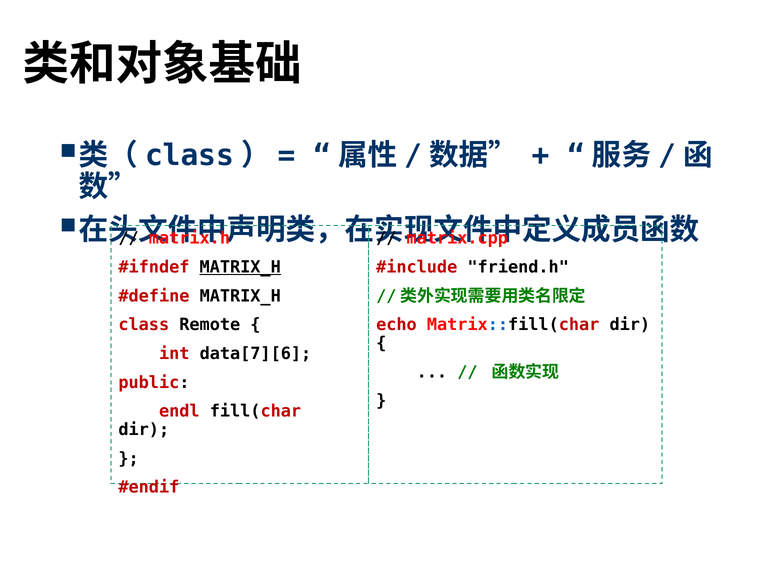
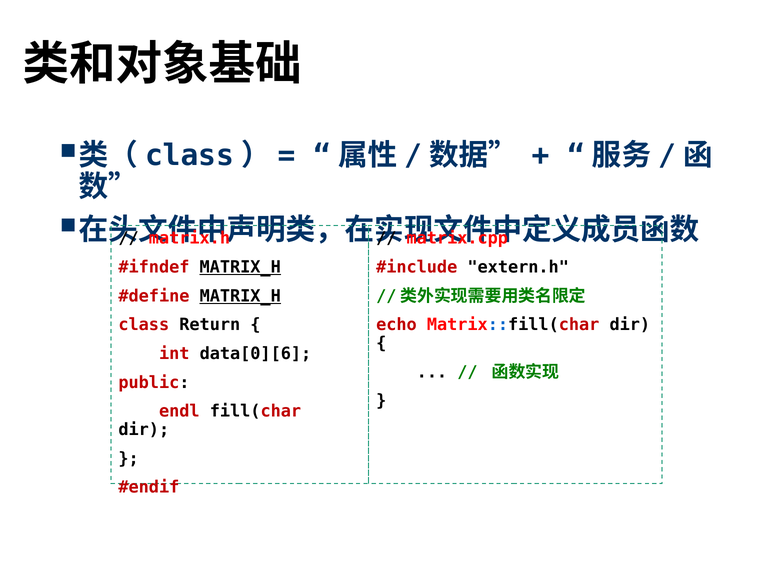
friend.h: friend.h -> extern.h
MATRIX_H at (240, 296) underline: none -> present
Remote: Remote -> Return
data[7][6: data[7][6 -> data[0][6
